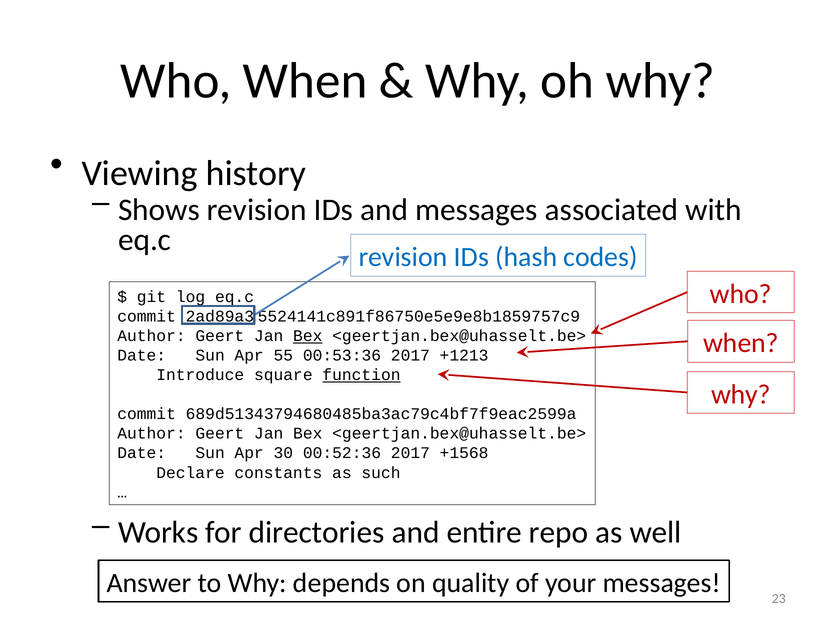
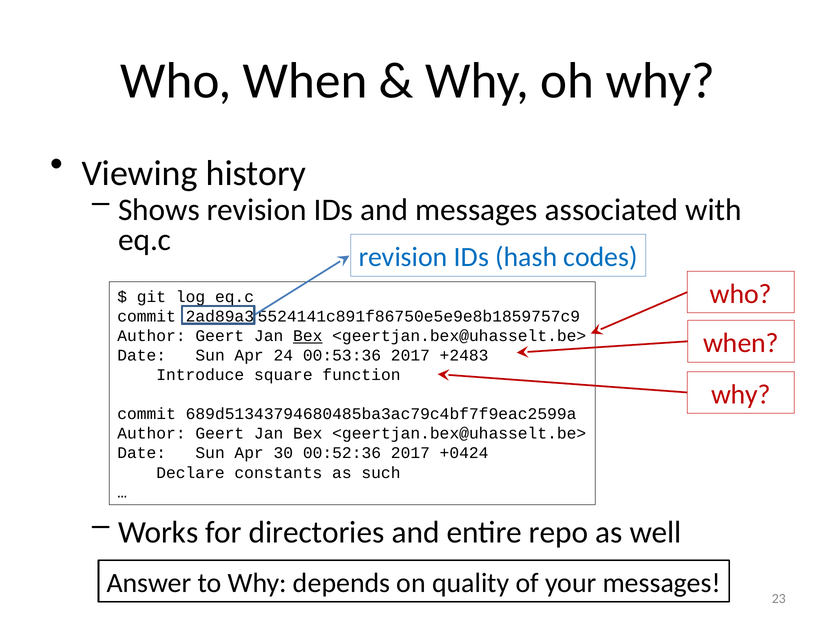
55: 55 -> 24
+1213: +1213 -> +2483
function underline: present -> none
+1568: +1568 -> +0424
